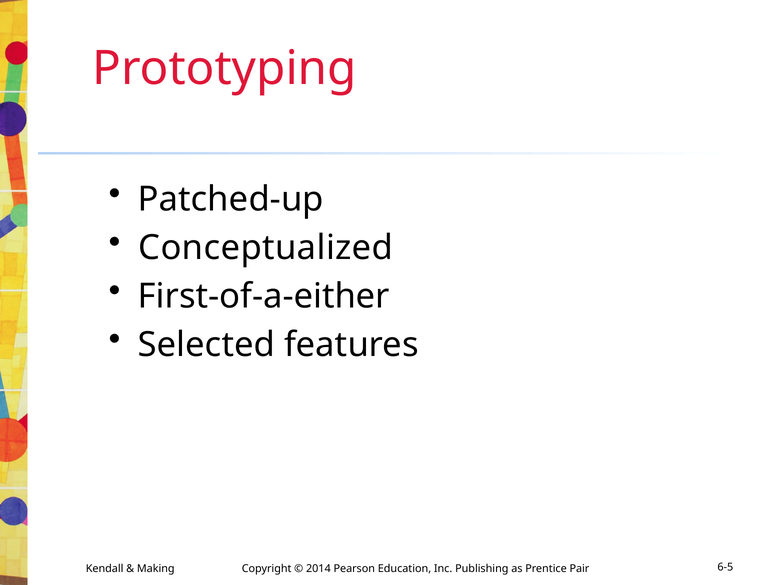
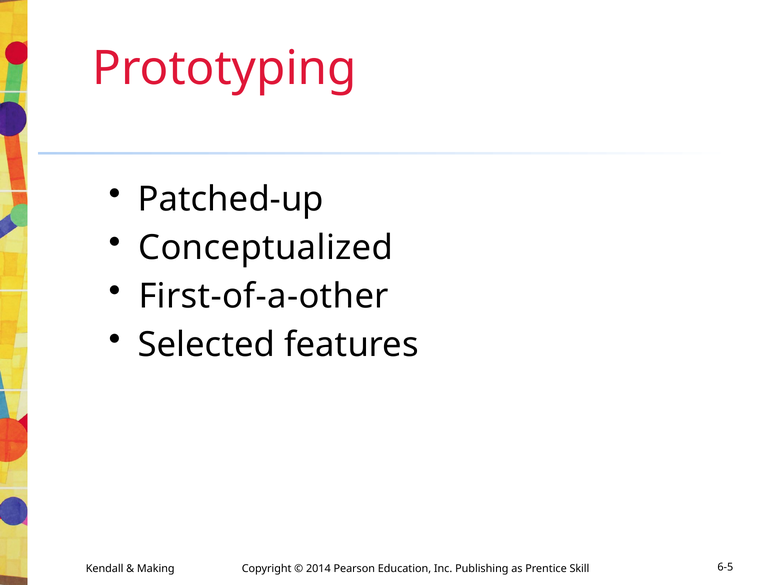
First-of-a-either: First-of-a-either -> First-of-a-other
Pair: Pair -> Skill
